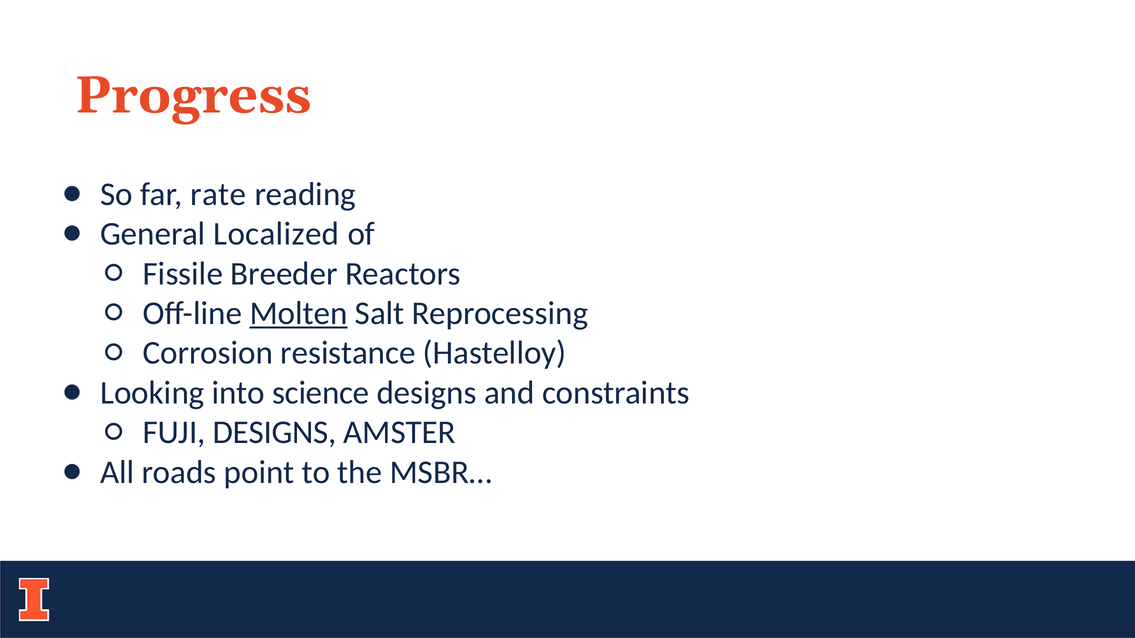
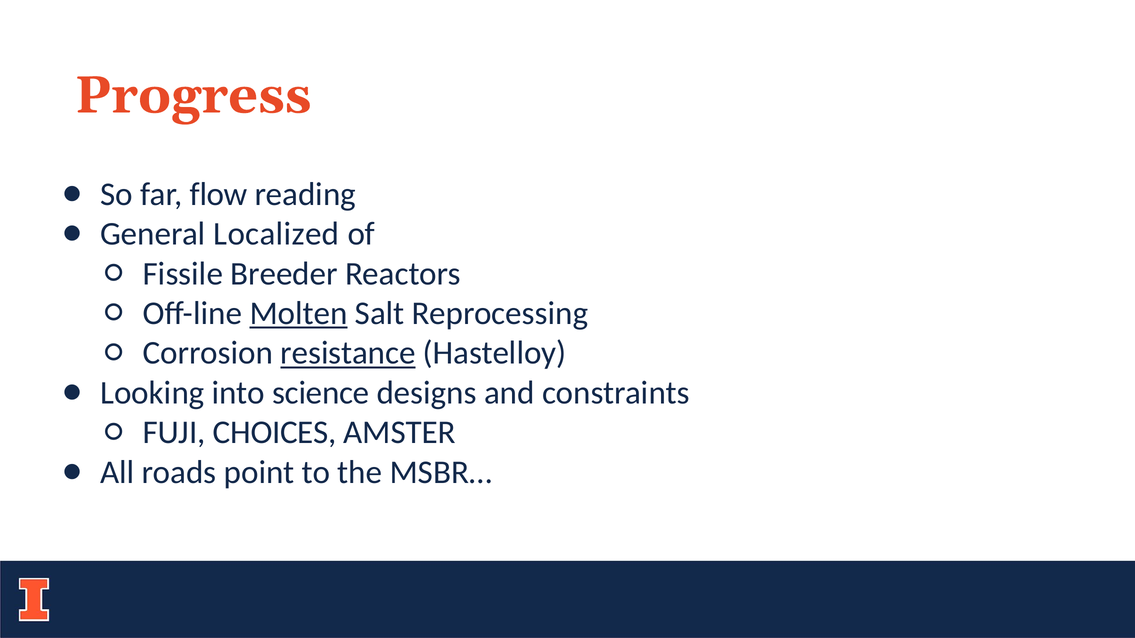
rate: rate -> flow
resistance underline: none -> present
FUJI DESIGNS: DESIGNS -> CHOICES
